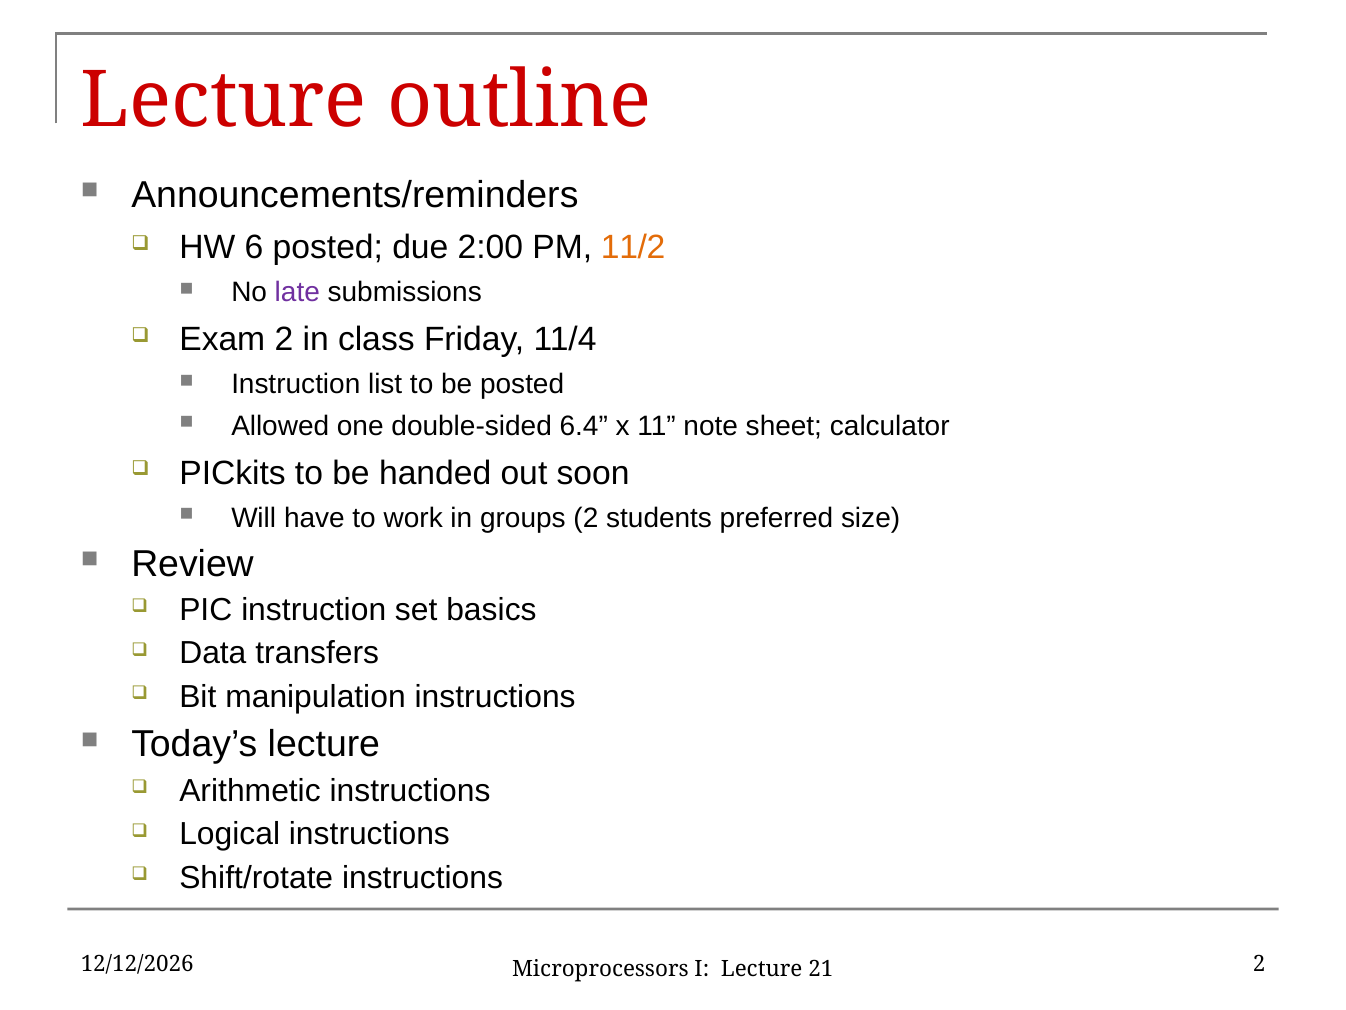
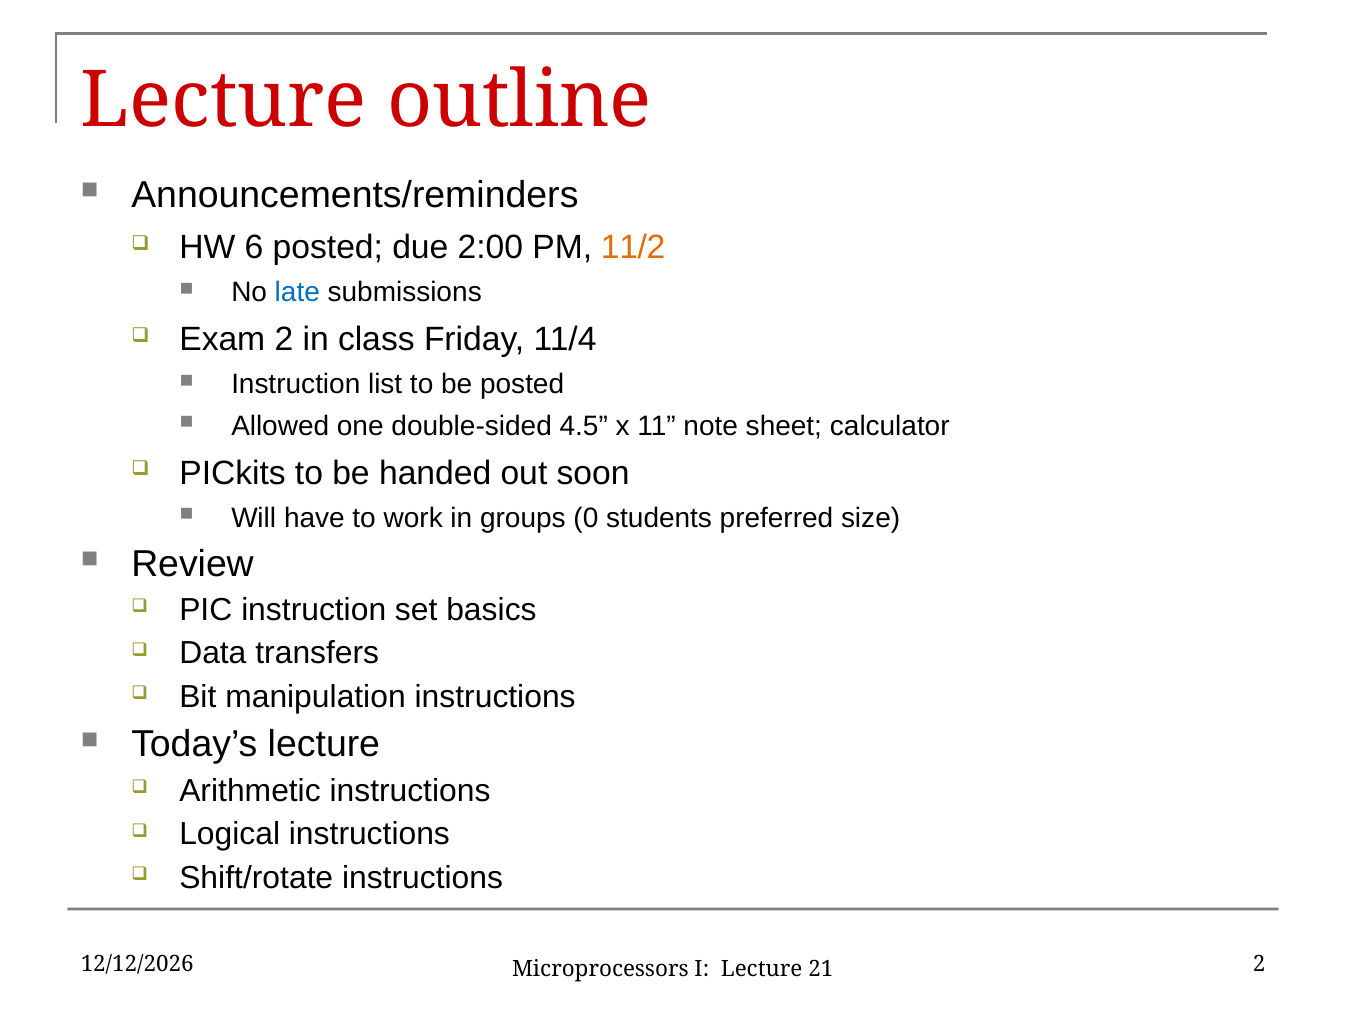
late colour: purple -> blue
6.4: 6.4 -> 4.5
groups 2: 2 -> 0
